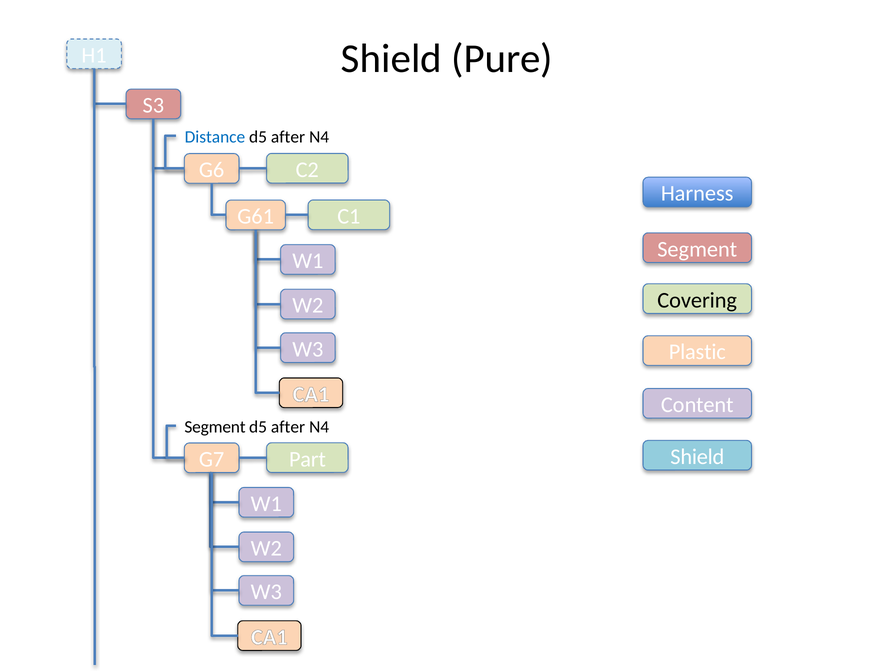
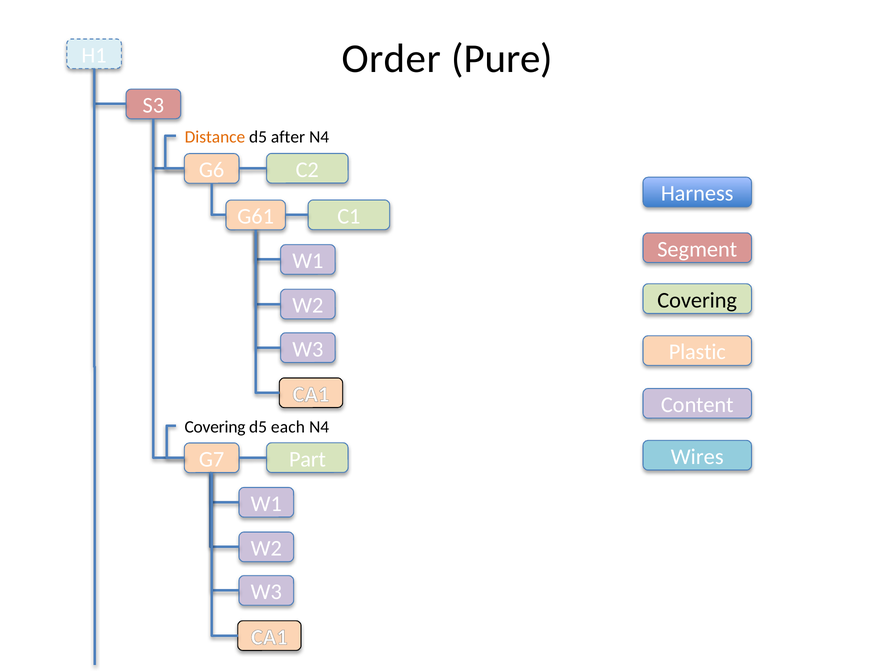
Shield at (391, 59): Shield -> Order
Distance colour: blue -> orange
Segment at (215, 426): Segment -> Covering
after at (288, 426): after -> each
Shield at (697, 456): Shield -> Wires
